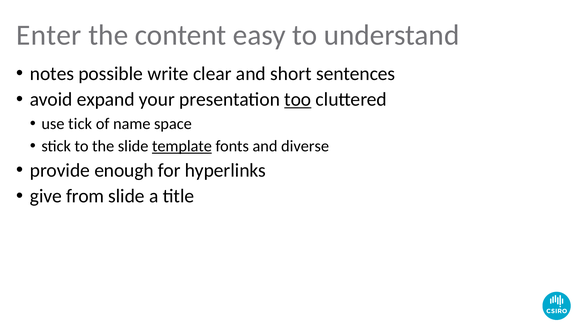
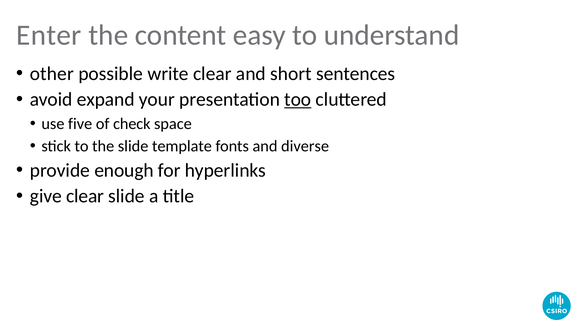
notes: notes -> other
tick: tick -> five
name: name -> check
template underline: present -> none
give from: from -> clear
